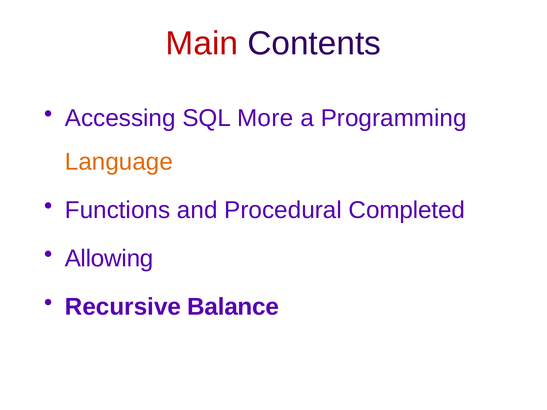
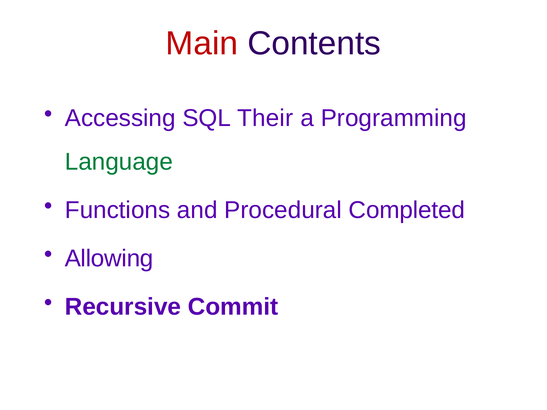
More: More -> Their
Language colour: orange -> green
Balance: Balance -> Commit
